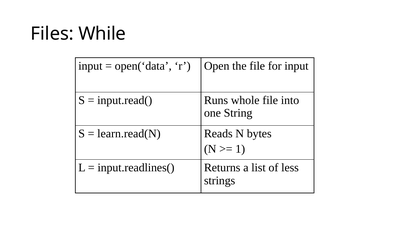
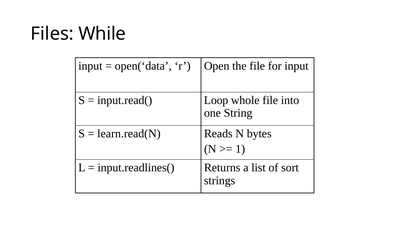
Runs: Runs -> Loop
less: less -> sort
